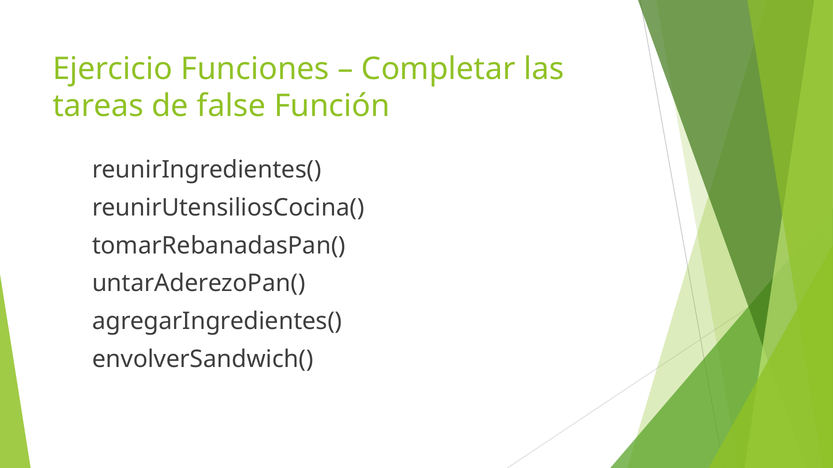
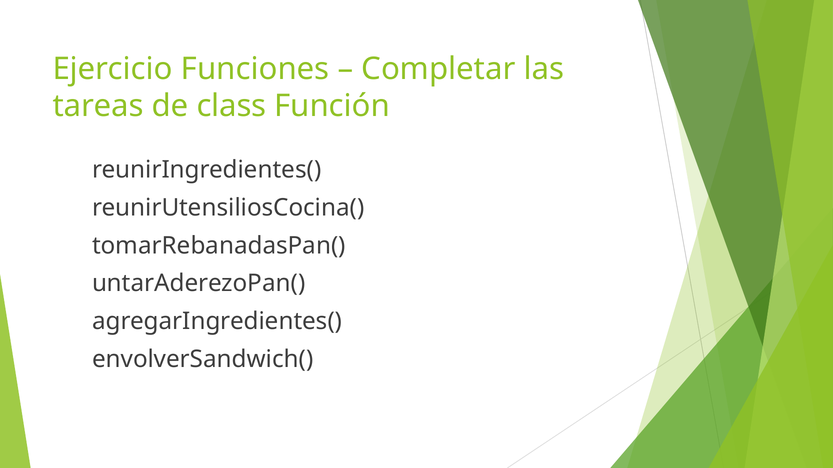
false: false -> class
